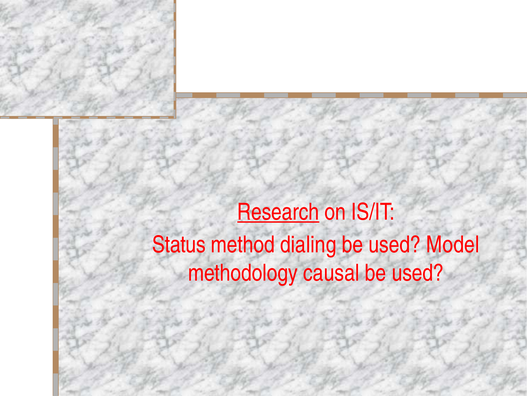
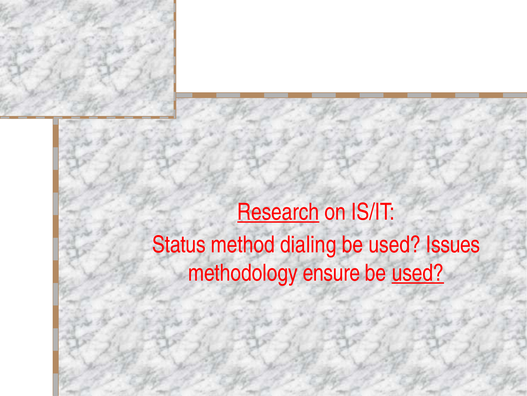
Model: Model -> Issues
causal: causal -> ensure
used at (418, 272) underline: none -> present
